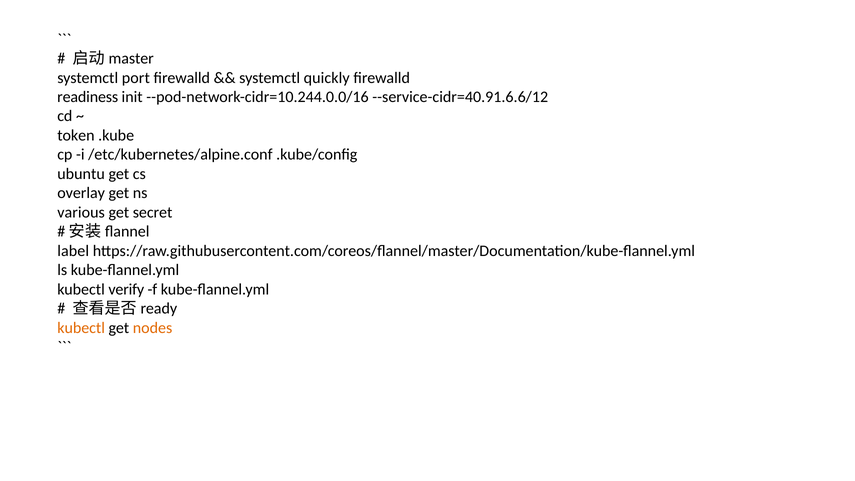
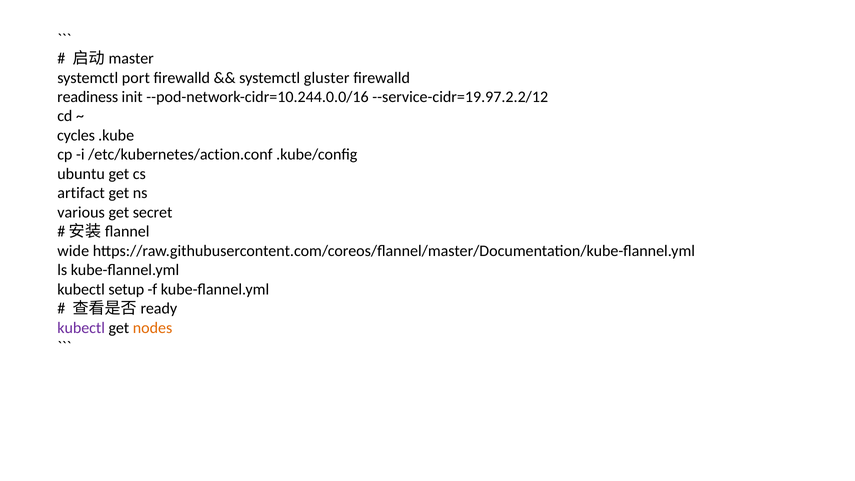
quickly: quickly -> gluster
--service-cidr=40.91.6.6/12: --service-cidr=40.91.6.6/12 -> --service-cidr=19.97.2.2/12
token: token -> cycles
/etc/kubernetes/alpine.conf: /etc/kubernetes/alpine.conf -> /etc/kubernetes/action.conf
overlay: overlay -> artifact
label: label -> wide
verify: verify -> setup
kubectl at (81, 328) colour: orange -> purple
